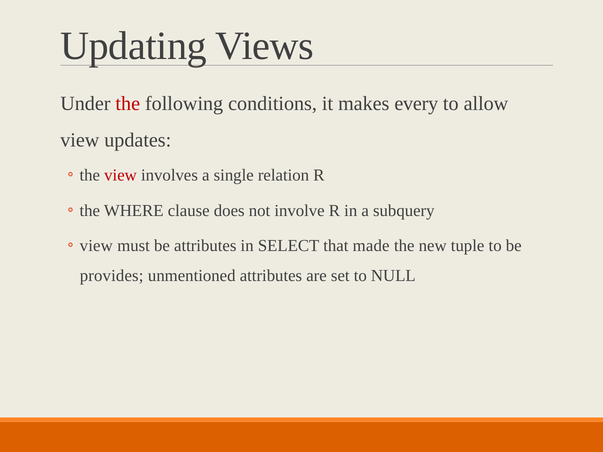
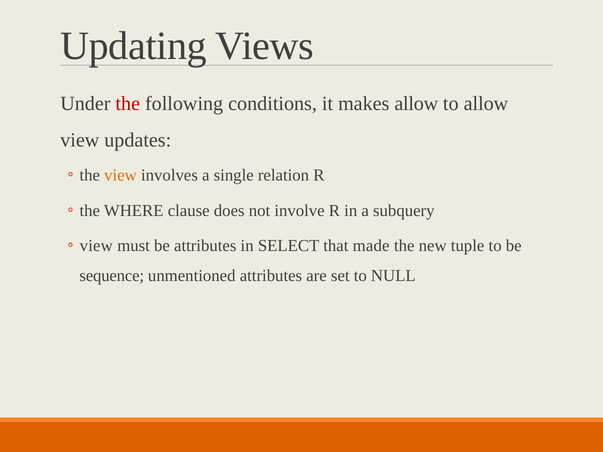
makes every: every -> allow
view at (120, 175) colour: red -> orange
provides: provides -> sequence
